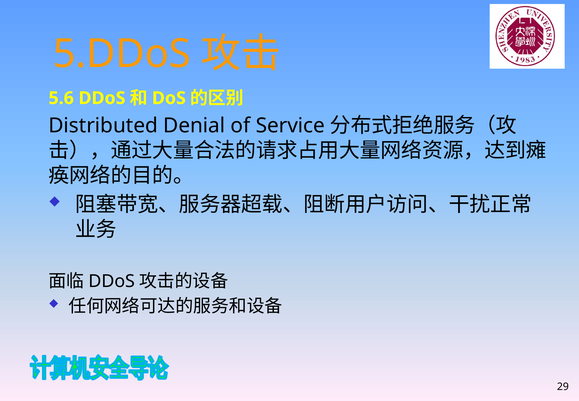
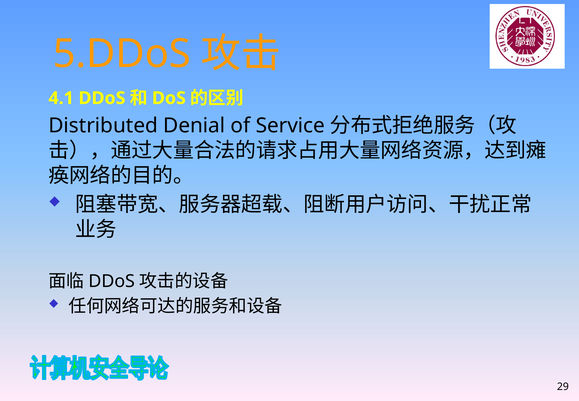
5.6: 5.6 -> 4.1
